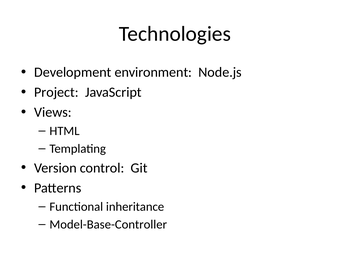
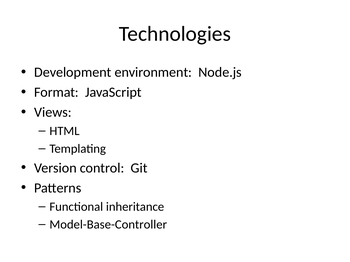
Project: Project -> Format
